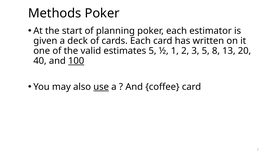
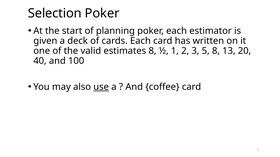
Methods: Methods -> Selection
estimates 5: 5 -> 8
100 underline: present -> none
